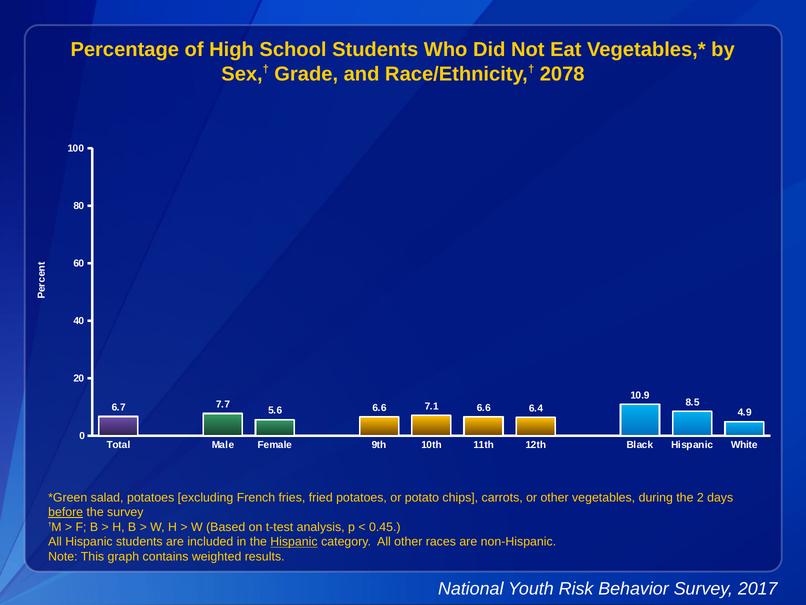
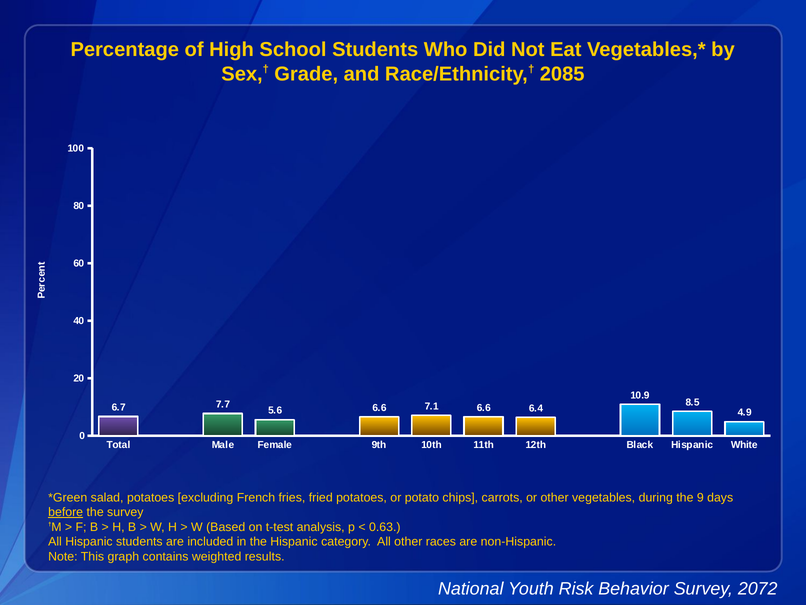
2078: 2078 -> 2085
2: 2 -> 9
0.45: 0.45 -> 0.63
Hispanic at (294, 541) underline: present -> none
2017: 2017 -> 2072
